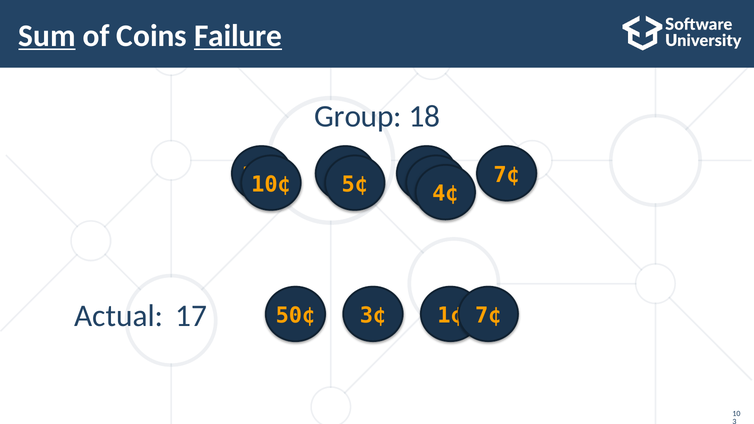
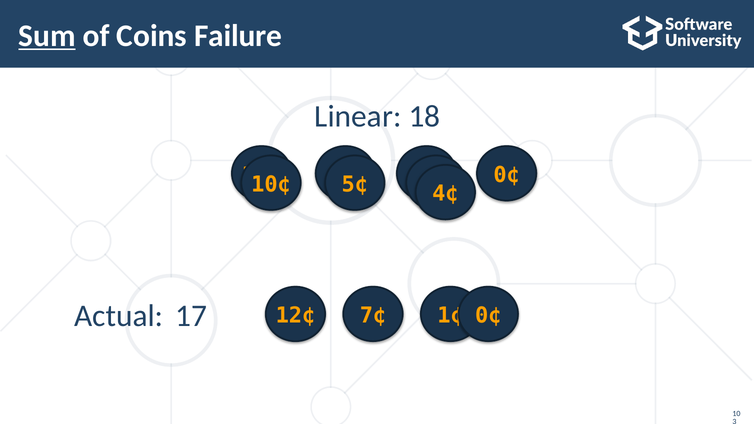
Failure underline: present -> none
Group: Group -> Linear
7¢ at (507, 175): 7¢ -> 0¢
50¢: 50¢ -> 12¢
3¢: 3¢ -> 7¢
7¢ at (488, 316): 7¢ -> 0¢
